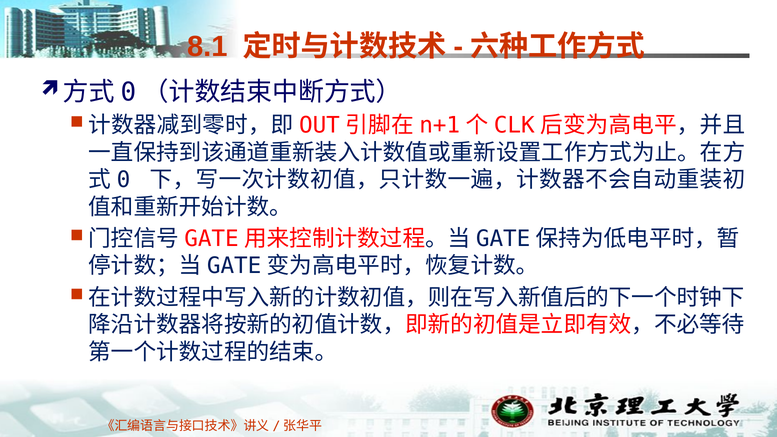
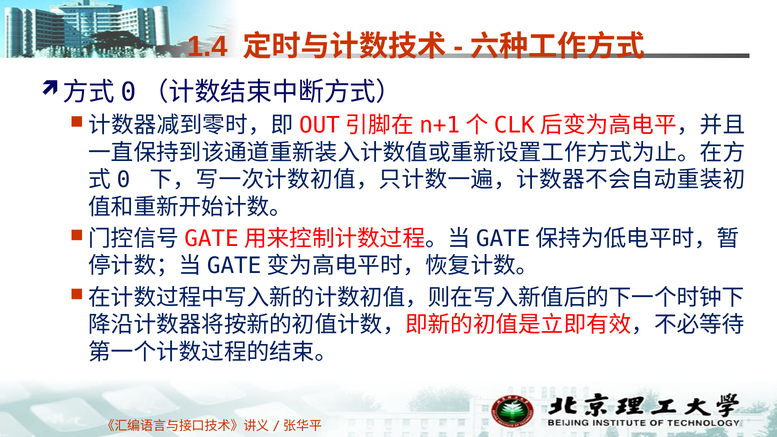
8.1: 8.1 -> 1.4
